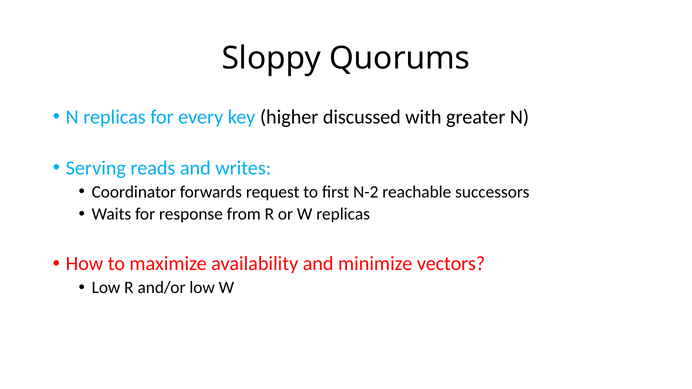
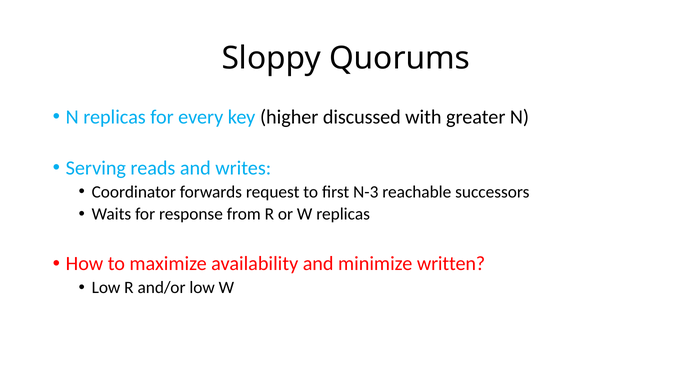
N-2: N-2 -> N-3
vectors: vectors -> written
